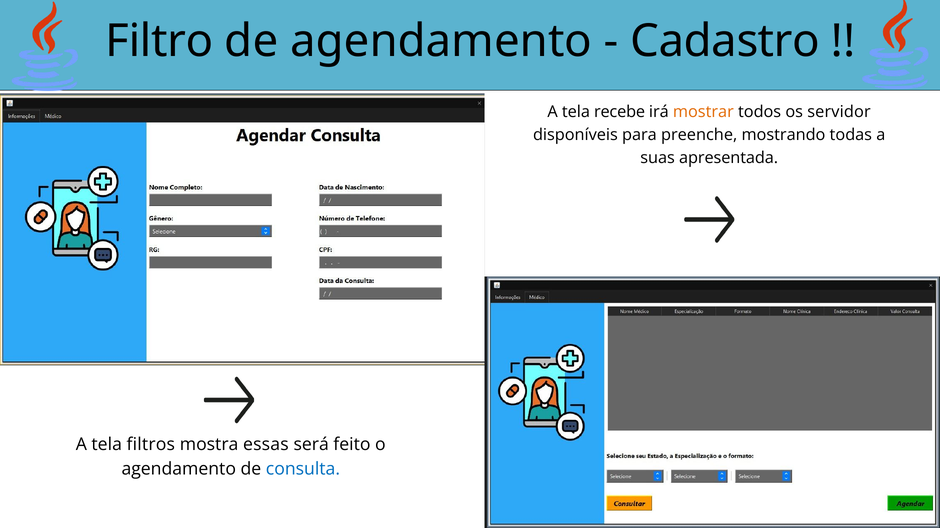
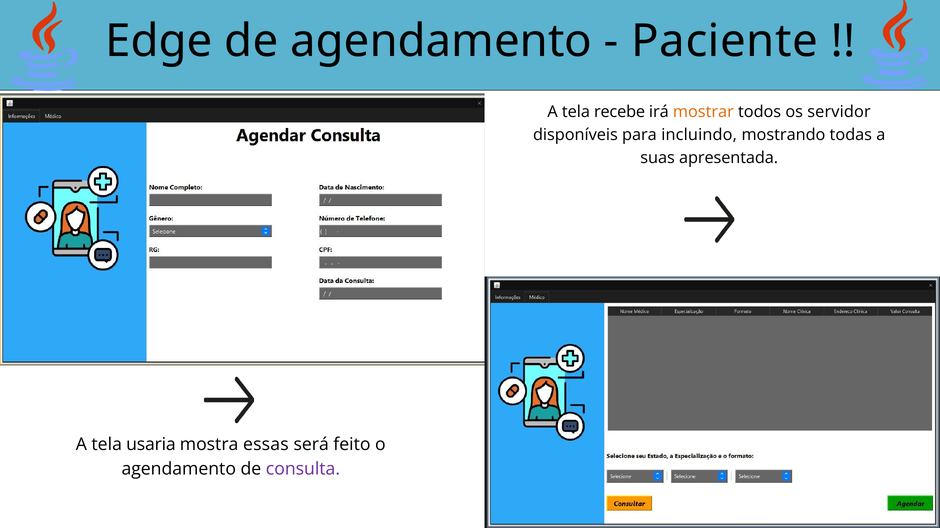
Filtro: Filtro -> Edge
Cadastro: Cadastro -> Paciente
preenche: preenche -> incluindo
filtros: filtros -> usaria
consulta colour: blue -> purple
